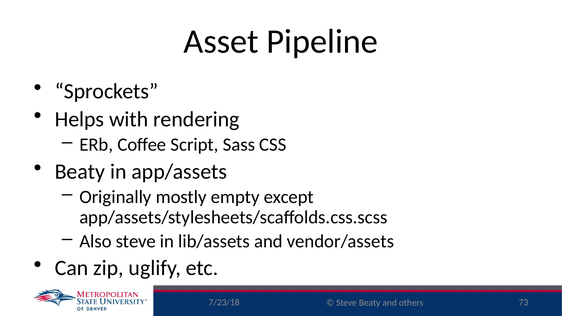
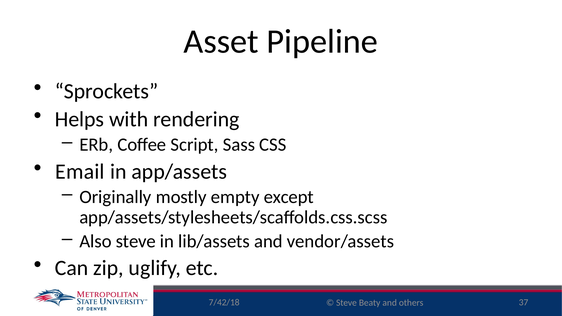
Beaty at (80, 172): Beaty -> Email
7/23/18: 7/23/18 -> 7/42/18
73: 73 -> 37
